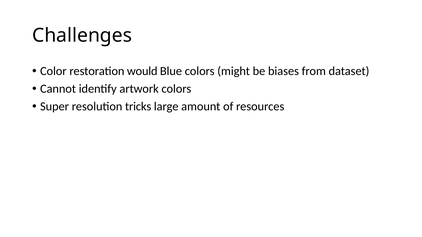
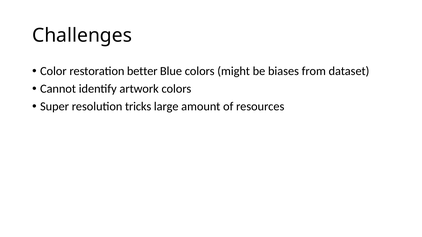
would: would -> better
